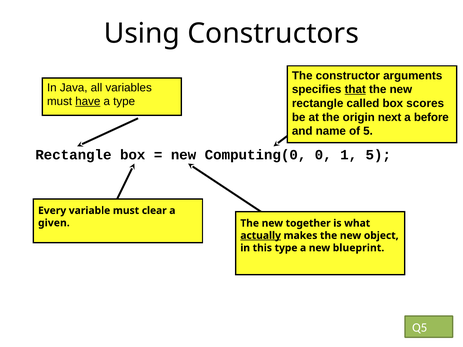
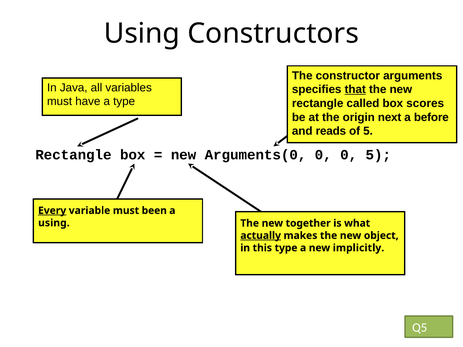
have underline: present -> none
name: name -> reads
Computing(0: Computing(0 -> Arguments(0
0 1: 1 -> 0
Every underline: none -> present
clear: clear -> been
given at (54, 223): given -> using
blueprint: blueprint -> implicitly
